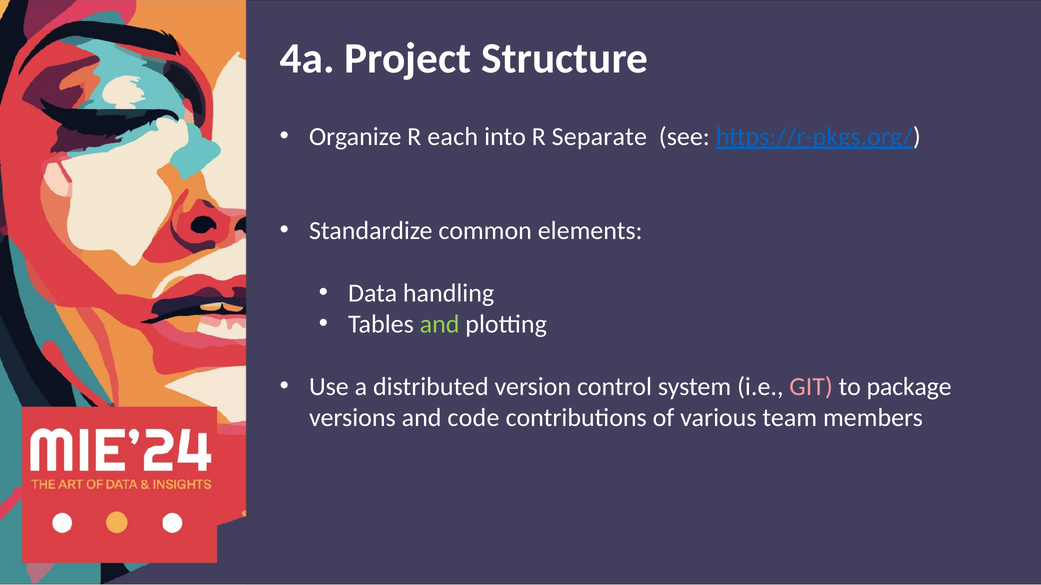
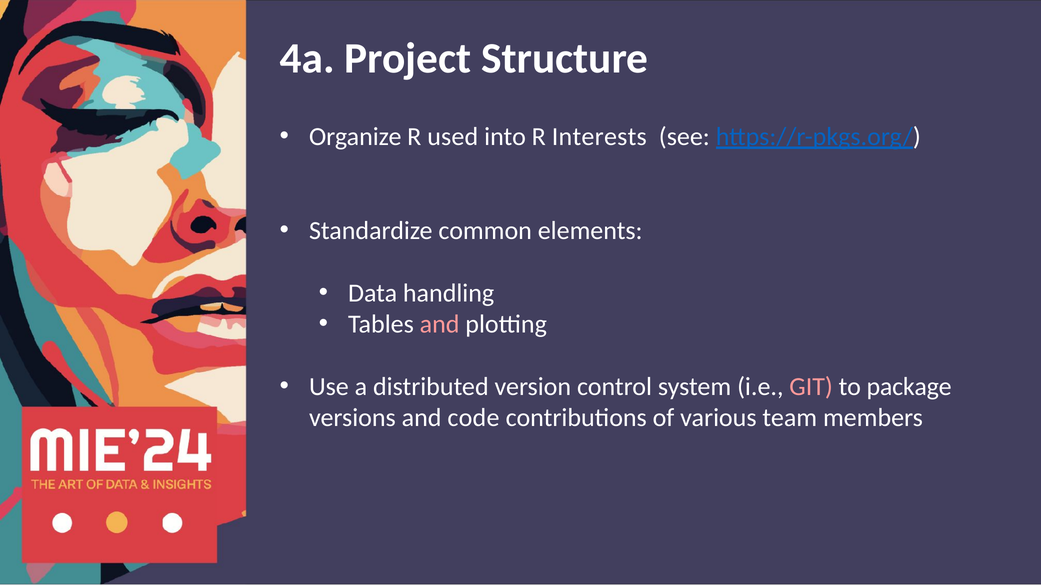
each: each -> used
Separate: Separate -> Interests
and at (440, 325) colour: light green -> pink
